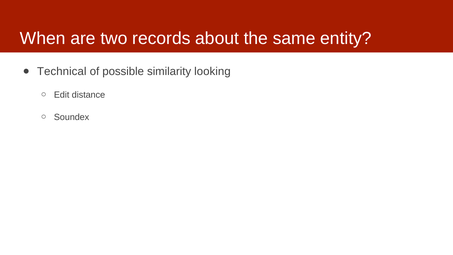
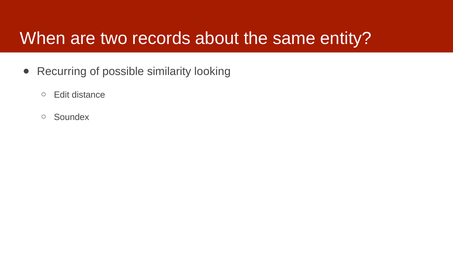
Technical: Technical -> Recurring
